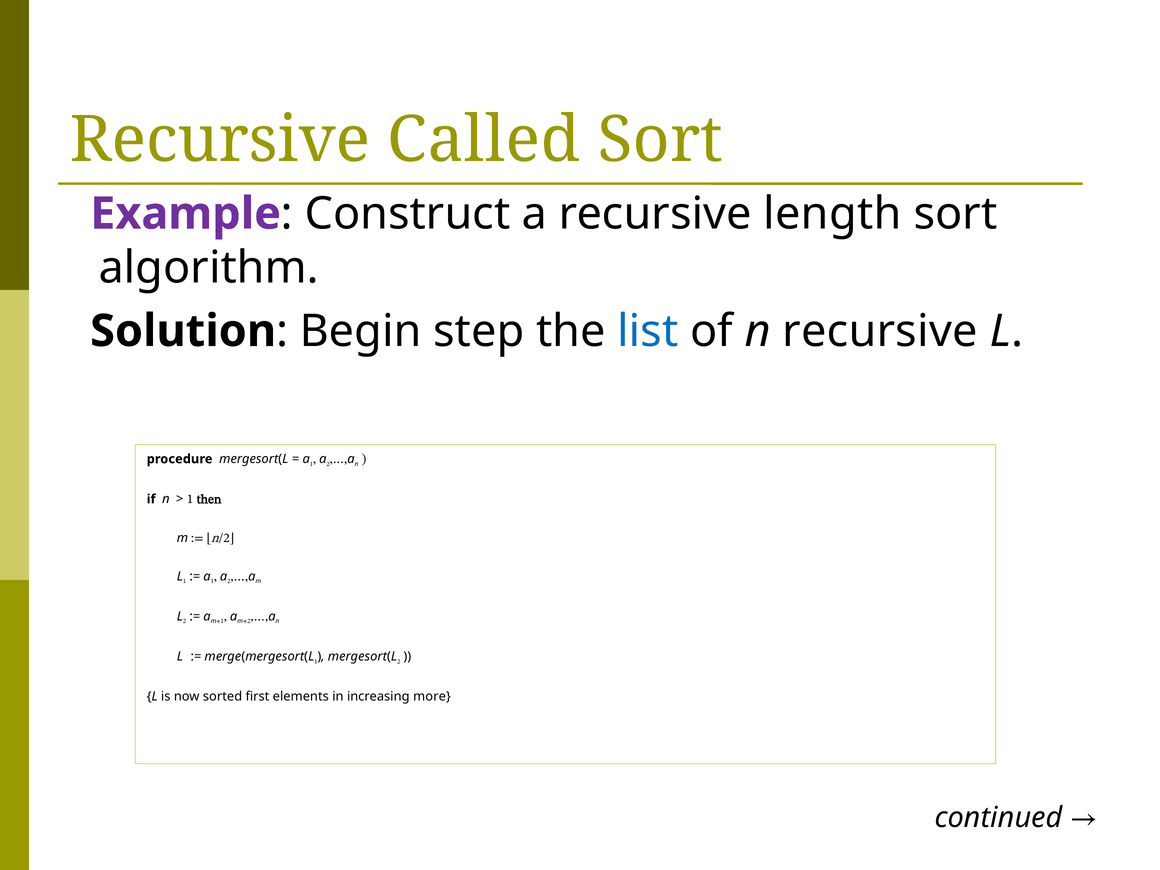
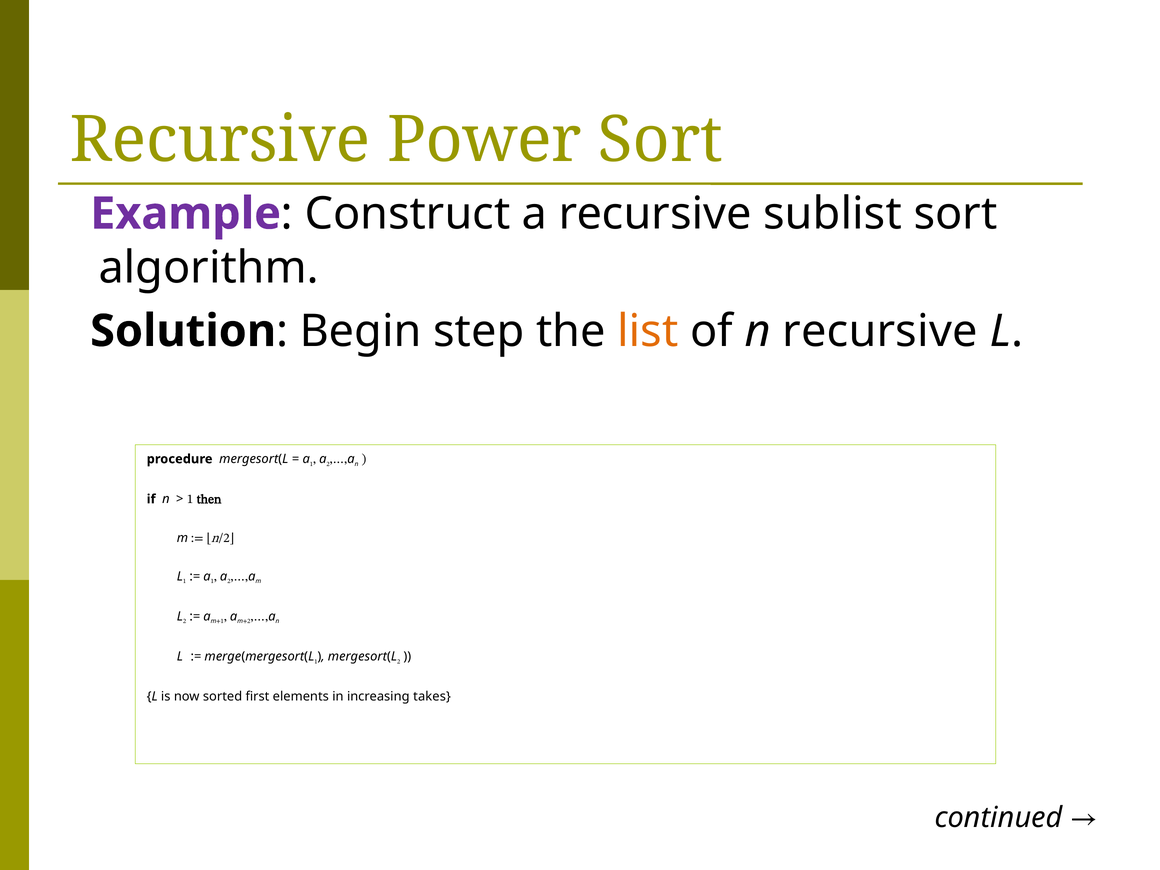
Called: Called -> Power
length: length -> sublist
list colour: blue -> orange
more: more -> takes
